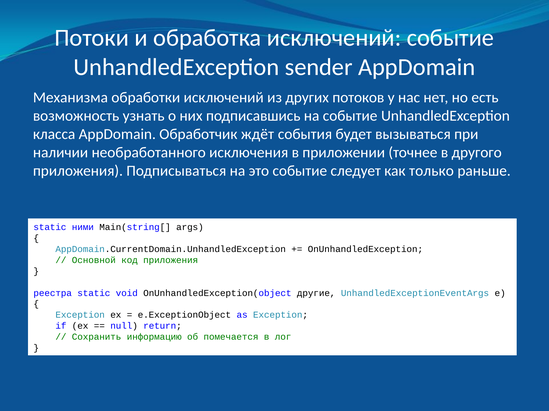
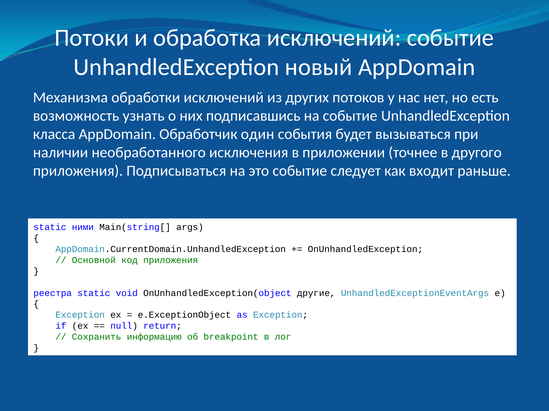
sender: sender -> новый
ждёт: ждёт -> один
только: только -> входит
помечается: помечается -> breakpoint
